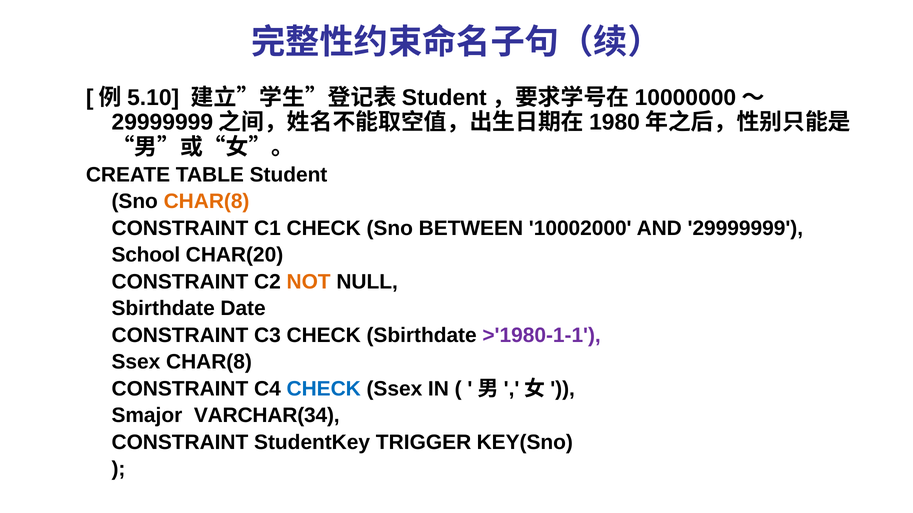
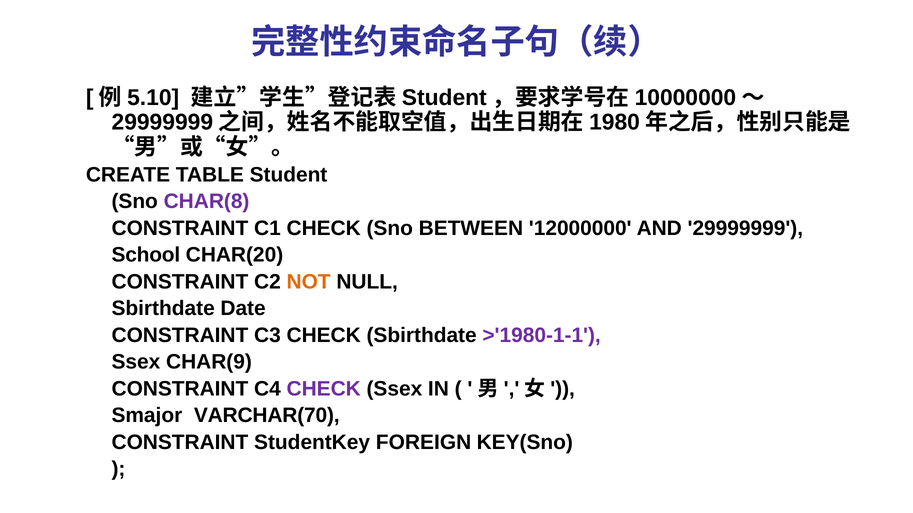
CHAR(8 at (207, 202) colour: orange -> purple
10002000: 10002000 -> 12000000
Ssex CHAR(8: CHAR(8 -> CHAR(9
CHECK at (324, 389) colour: blue -> purple
VARCHAR(34: VARCHAR(34 -> VARCHAR(70
TRIGGER: TRIGGER -> FOREIGN
